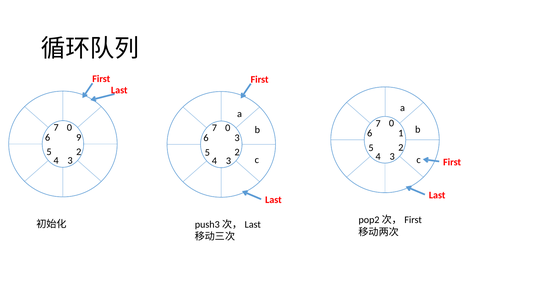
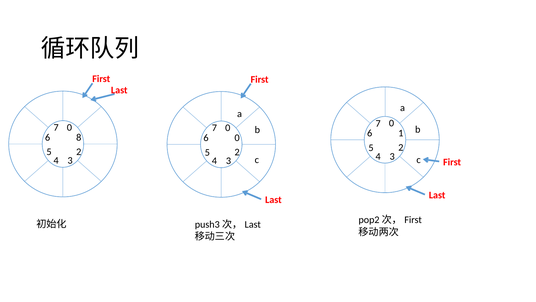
9: 9 -> 8
6 3: 3 -> 0
